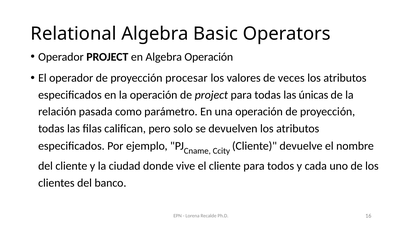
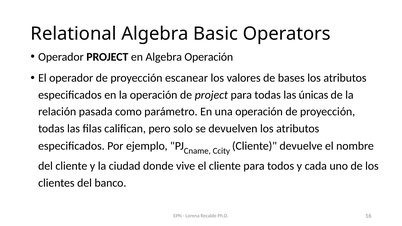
procesar: procesar -> escanear
veces: veces -> bases
